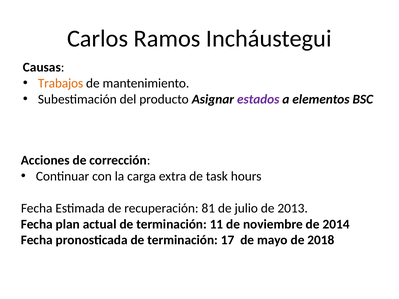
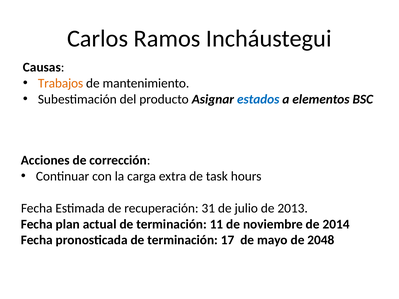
estados colour: purple -> blue
81: 81 -> 31
2018: 2018 -> 2048
